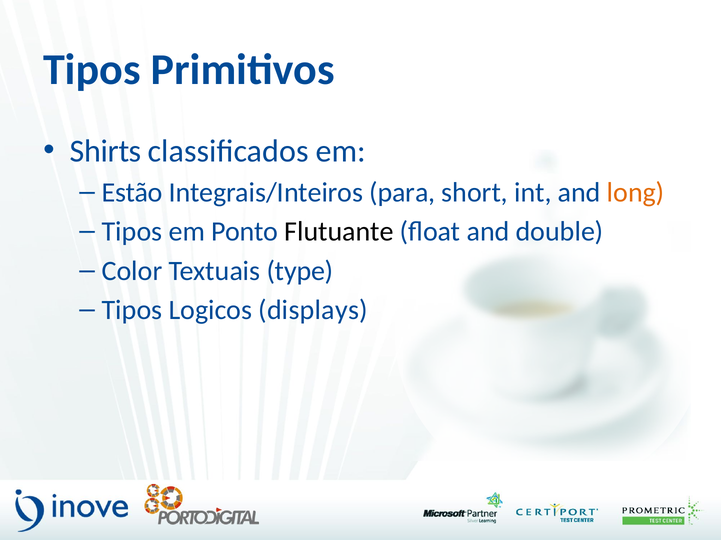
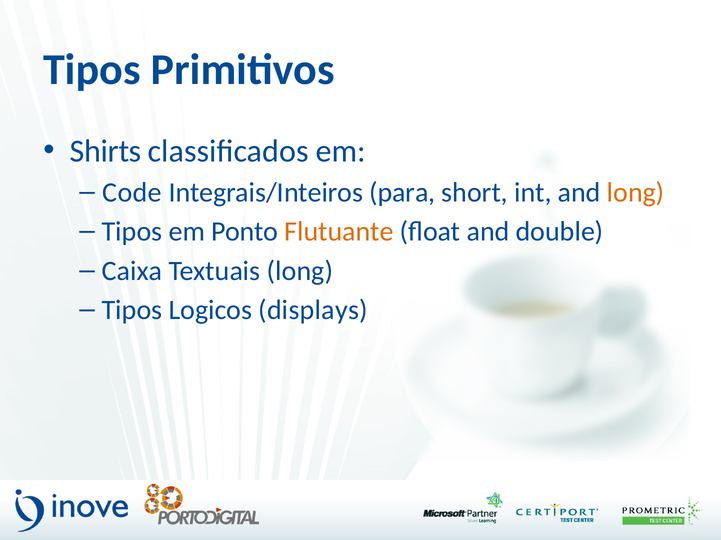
Estão: Estão -> Code
Flutuante colour: black -> orange
Color: Color -> Caixa
Textuais type: type -> long
